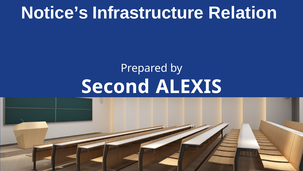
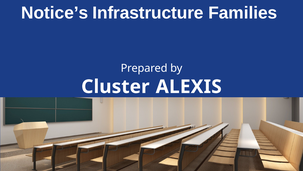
Relation: Relation -> Families
Second: Second -> Cluster
